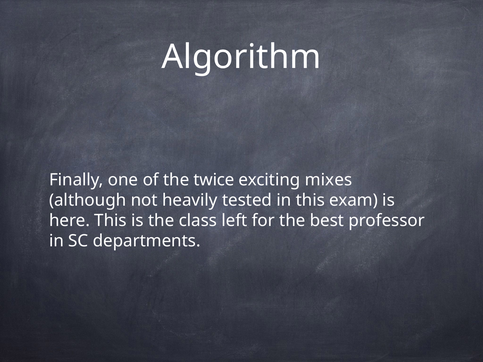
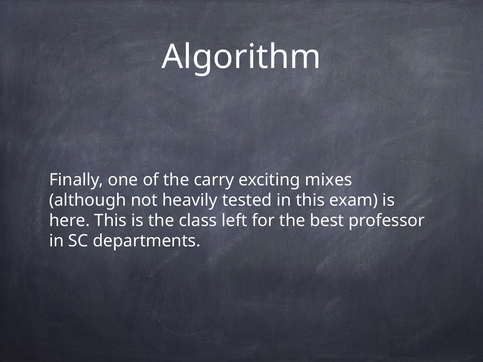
twice: twice -> carry
